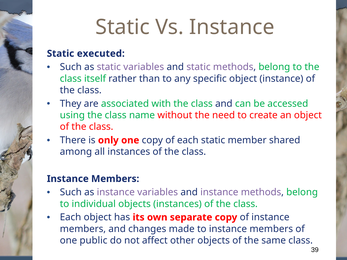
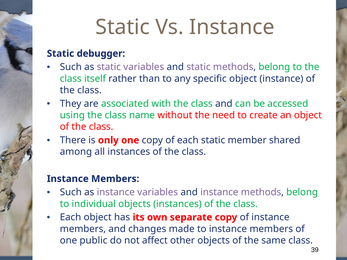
executed: executed -> debugger
